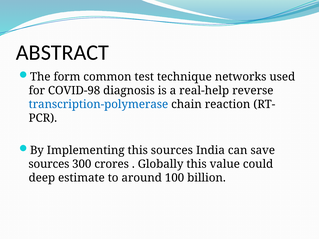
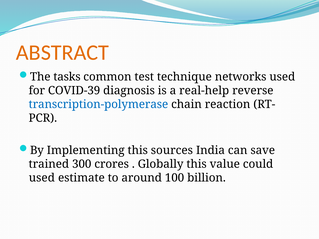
ABSTRACT colour: black -> orange
form: form -> tasks
COVID-98: COVID-98 -> COVID-39
sources at (49, 164): sources -> trained
deep at (42, 178): deep -> used
